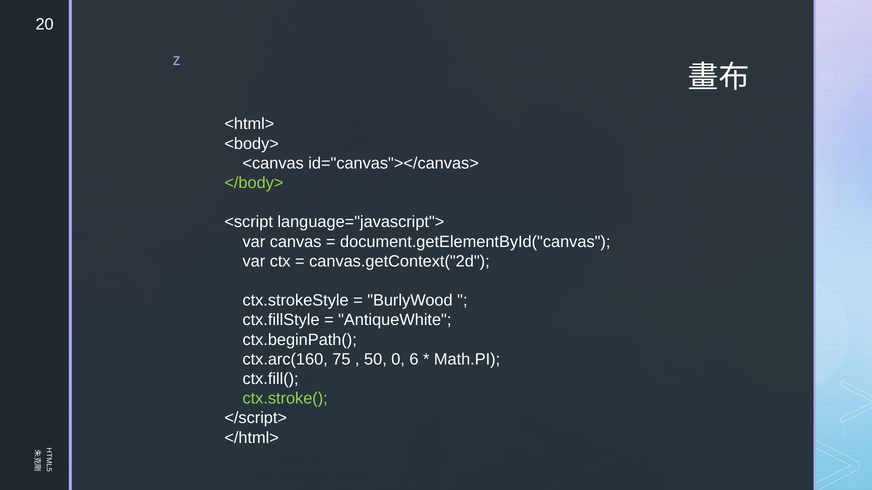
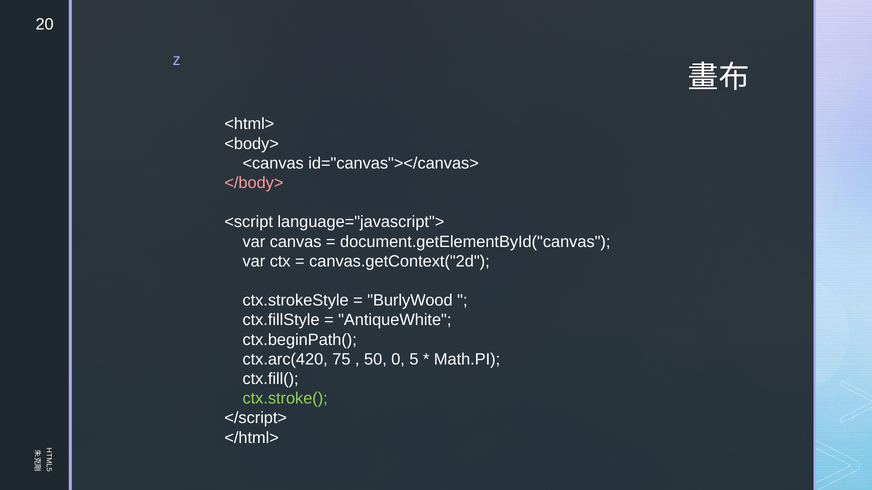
</body> colour: light green -> pink
ctx.arc(160: ctx.arc(160 -> ctx.arc(420
0 6: 6 -> 5
